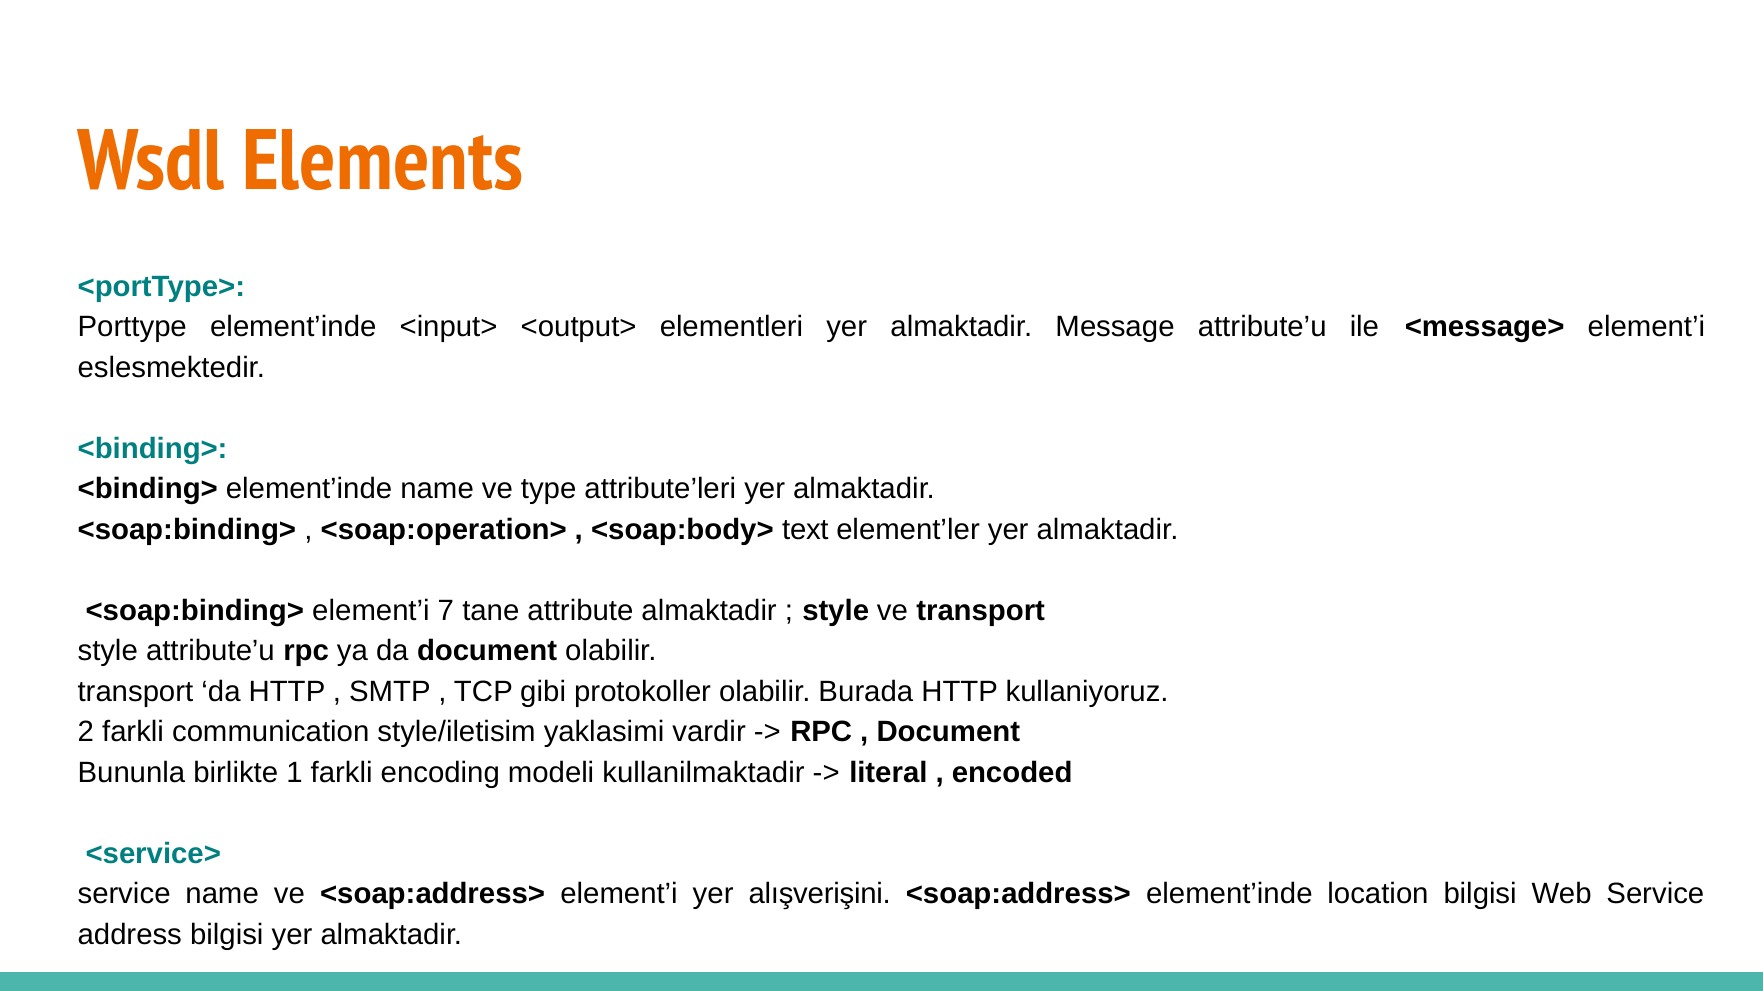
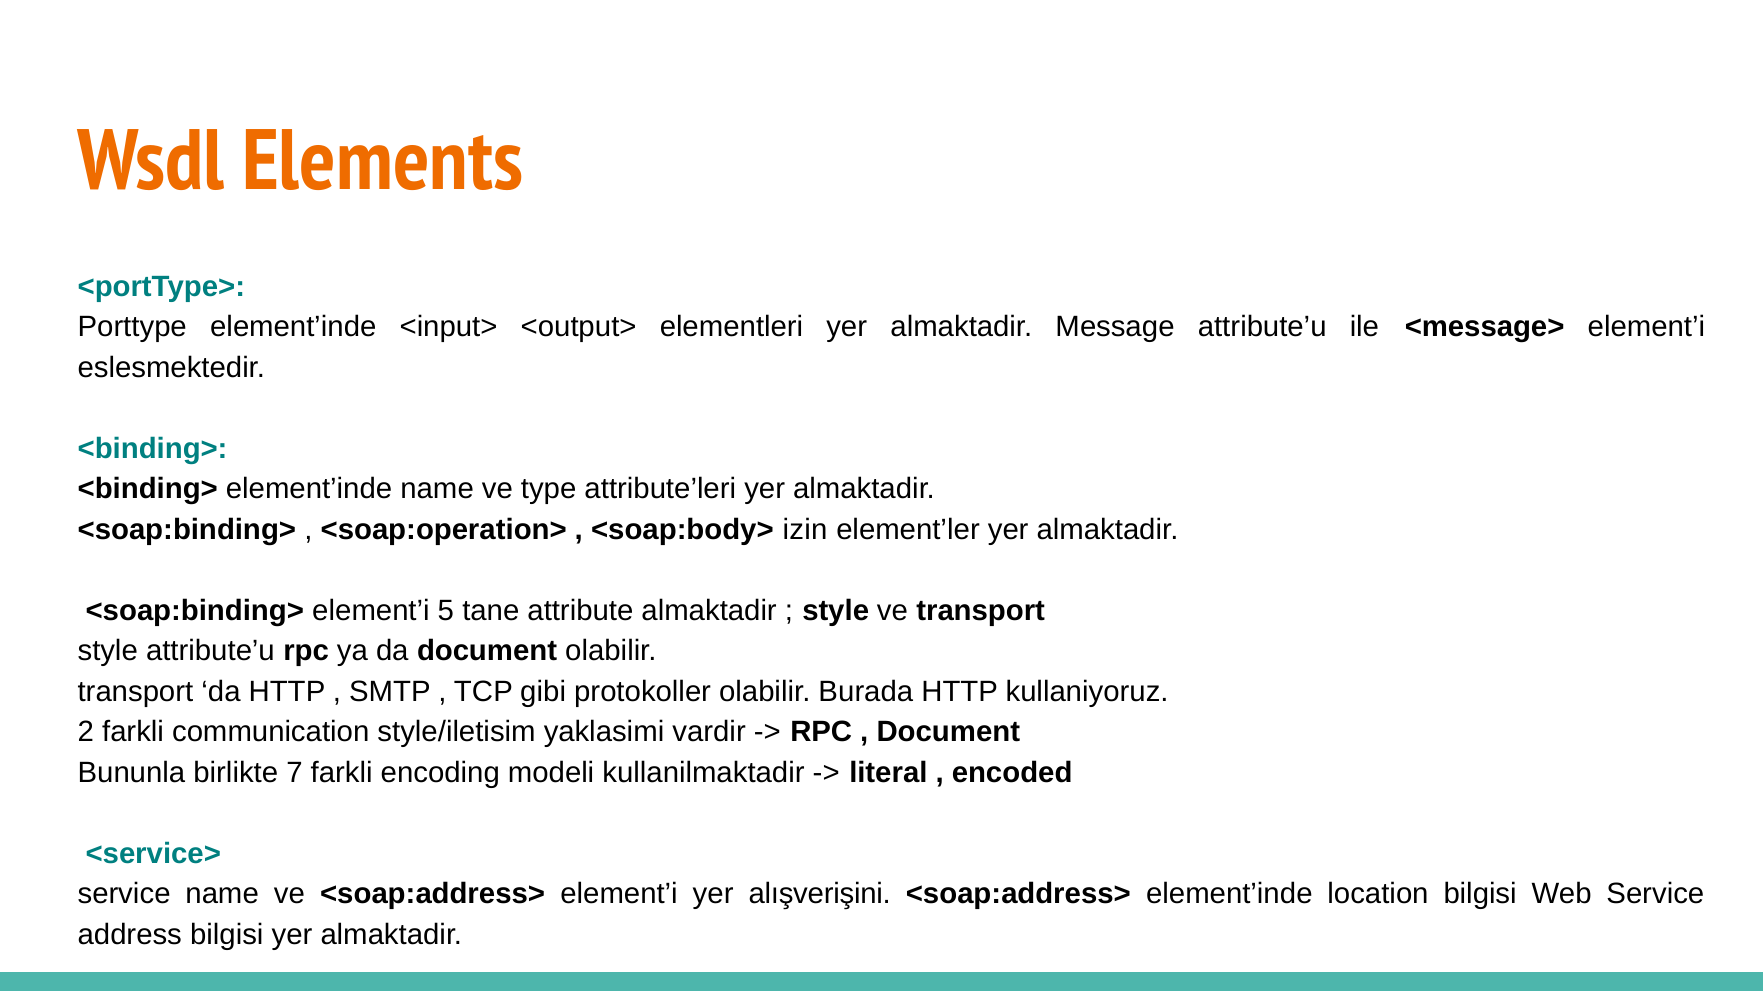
text: text -> izin
7: 7 -> 5
1: 1 -> 7
